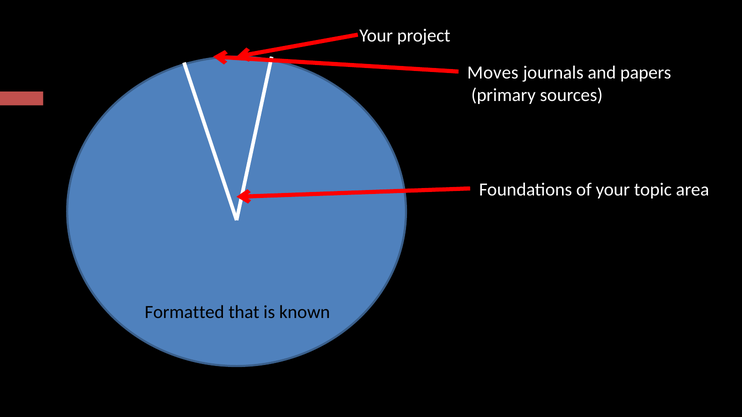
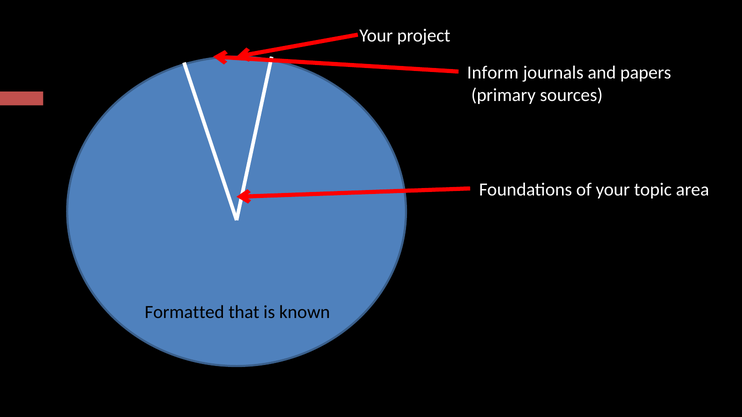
Moves: Moves -> Inform
